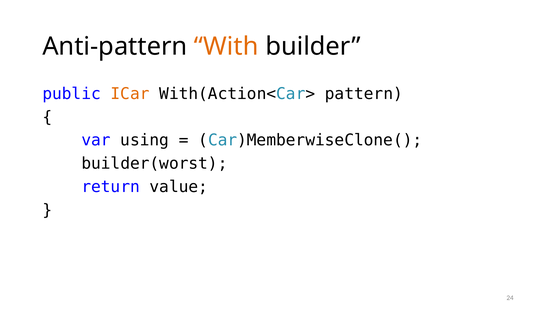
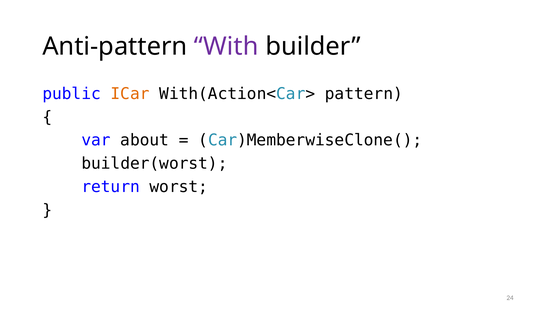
With colour: orange -> purple
using: using -> about
value: value -> worst
